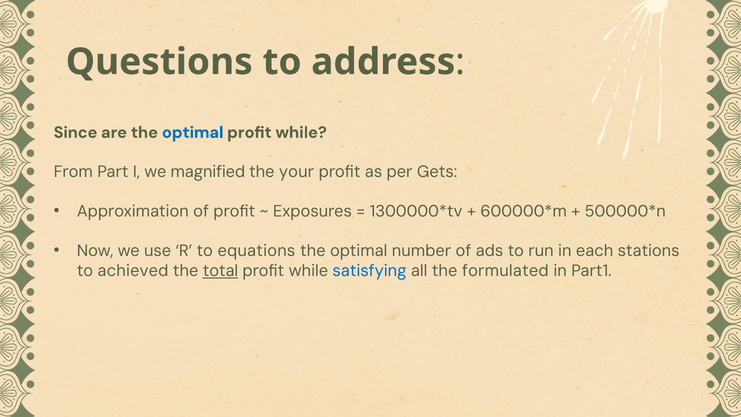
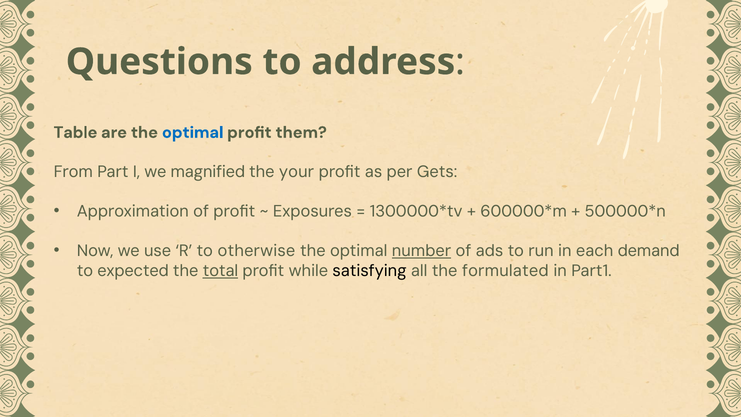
Since: Since -> Table
while at (301, 132): while -> them
equations: equations -> otherwise
number underline: none -> present
stations: stations -> demand
achieved: achieved -> expected
satisfying colour: blue -> black
